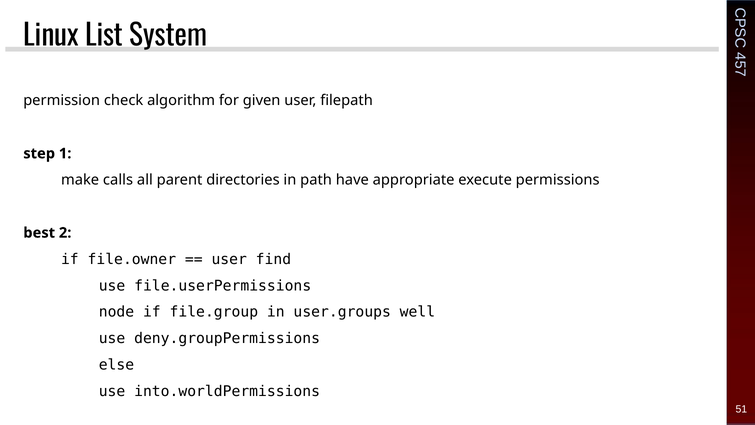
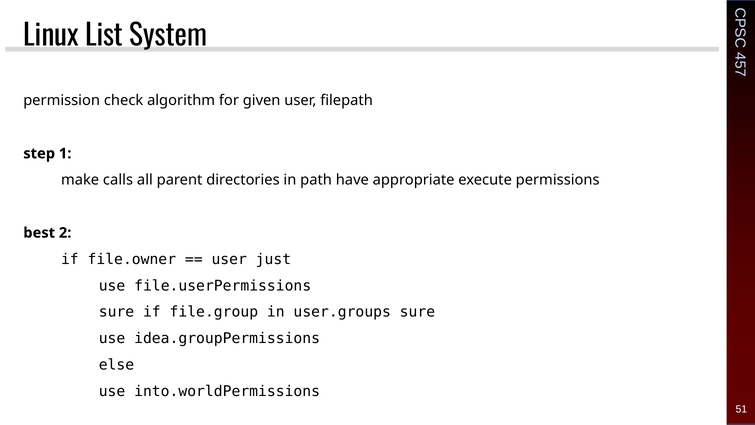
find: find -> just
node at (116, 312): node -> sure
user.groups well: well -> sure
deny.groupPermissions: deny.groupPermissions -> idea.groupPermissions
